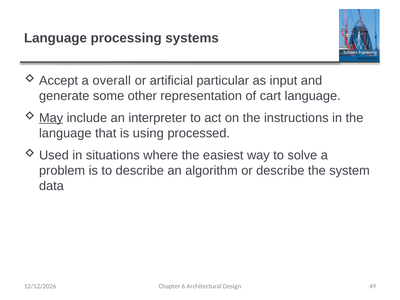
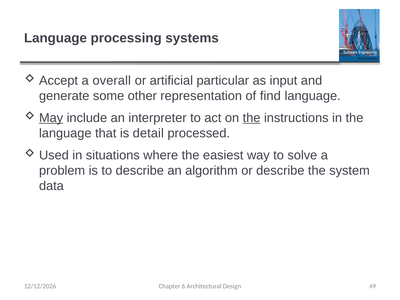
cart: cart -> find
the at (252, 118) underline: none -> present
using: using -> detail
